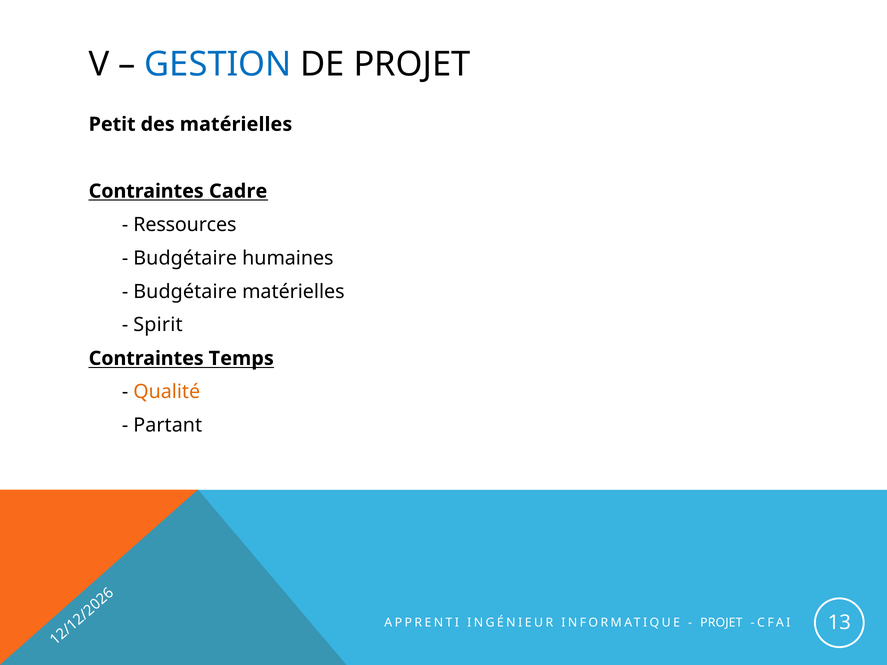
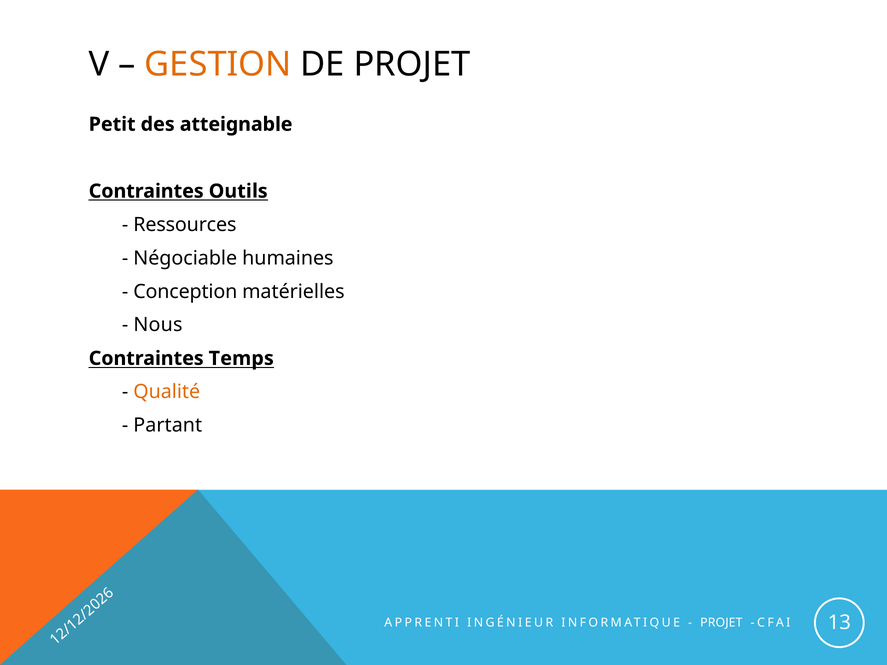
GESTION colour: blue -> orange
des matérielles: matérielles -> atteignable
Cadre: Cadre -> Outils
Budgétaire at (185, 258): Budgétaire -> Négociable
Budgétaire at (185, 292): Budgétaire -> Conception
Spirit: Spirit -> Nous
